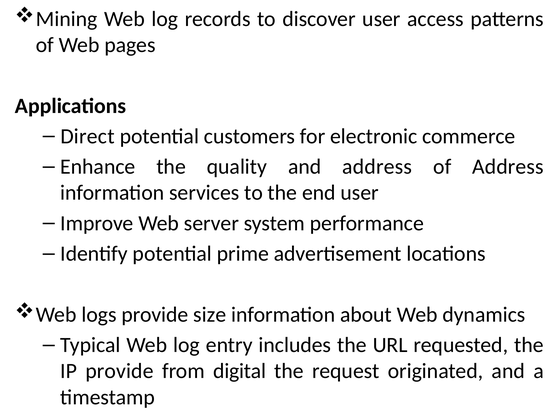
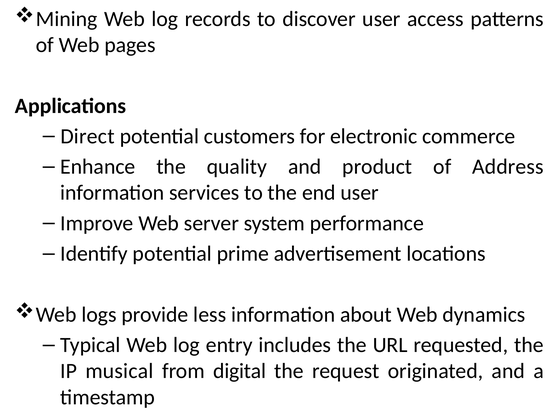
and address: address -> product
size: size -> less
IP provide: provide -> musical
